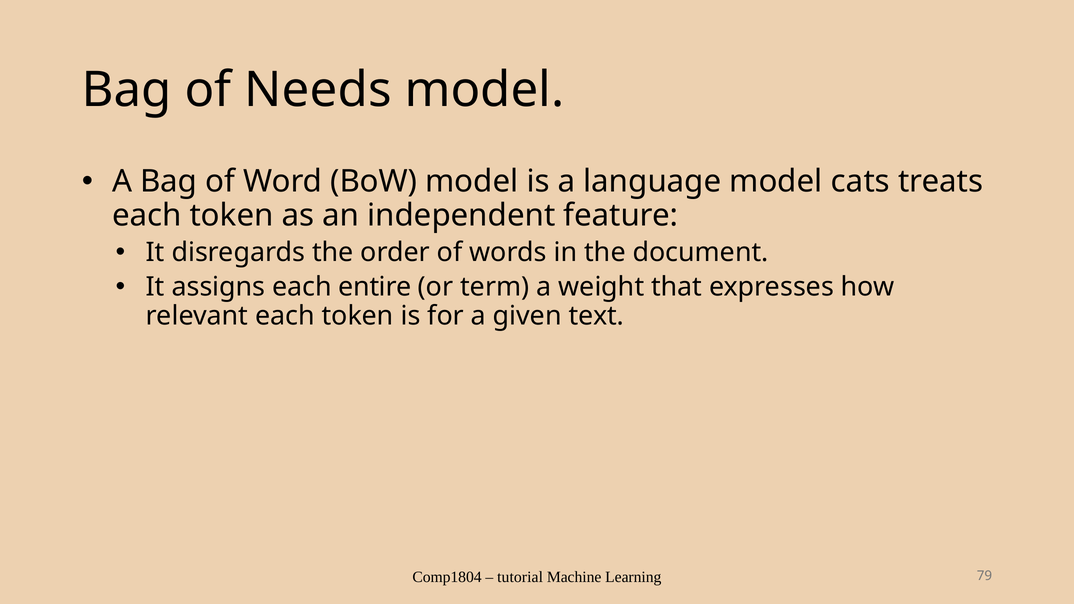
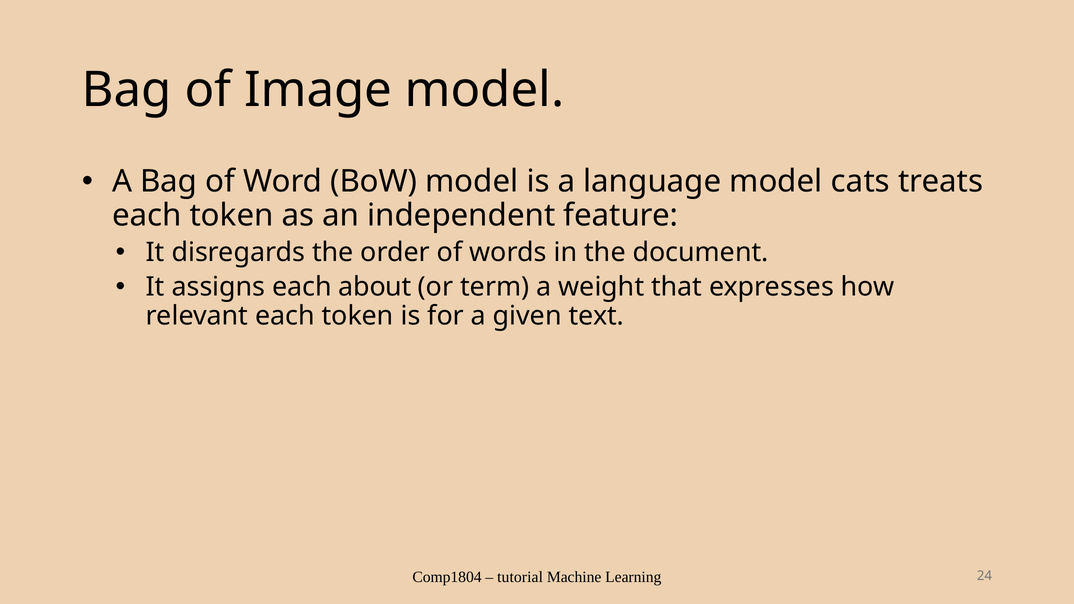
Needs: Needs -> Image
entire: entire -> about
79: 79 -> 24
